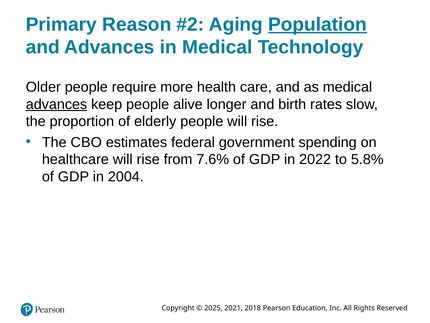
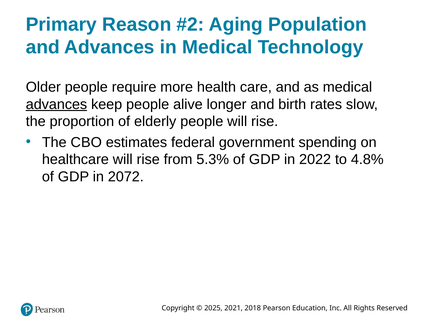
Population underline: present -> none
7.6%: 7.6% -> 5.3%
5.8%: 5.8% -> 4.8%
2004: 2004 -> 2072
